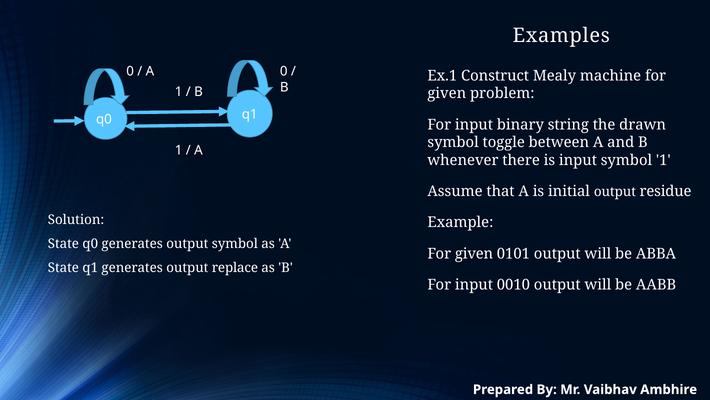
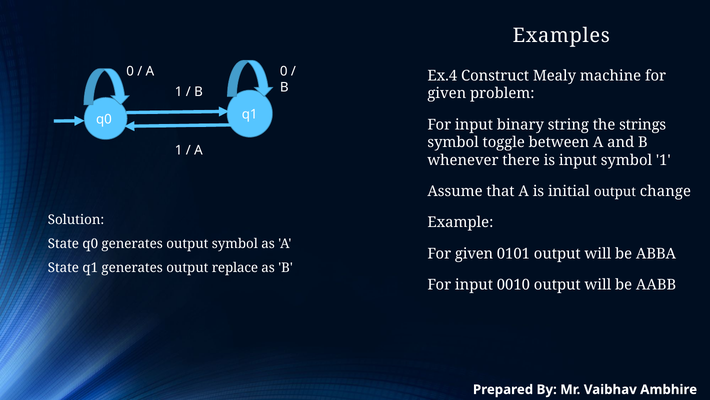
Ex.1: Ex.1 -> Ex.4
drawn: drawn -> strings
residue: residue -> change
